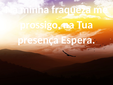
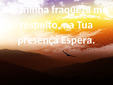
prossigo: prossigo -> respeito
